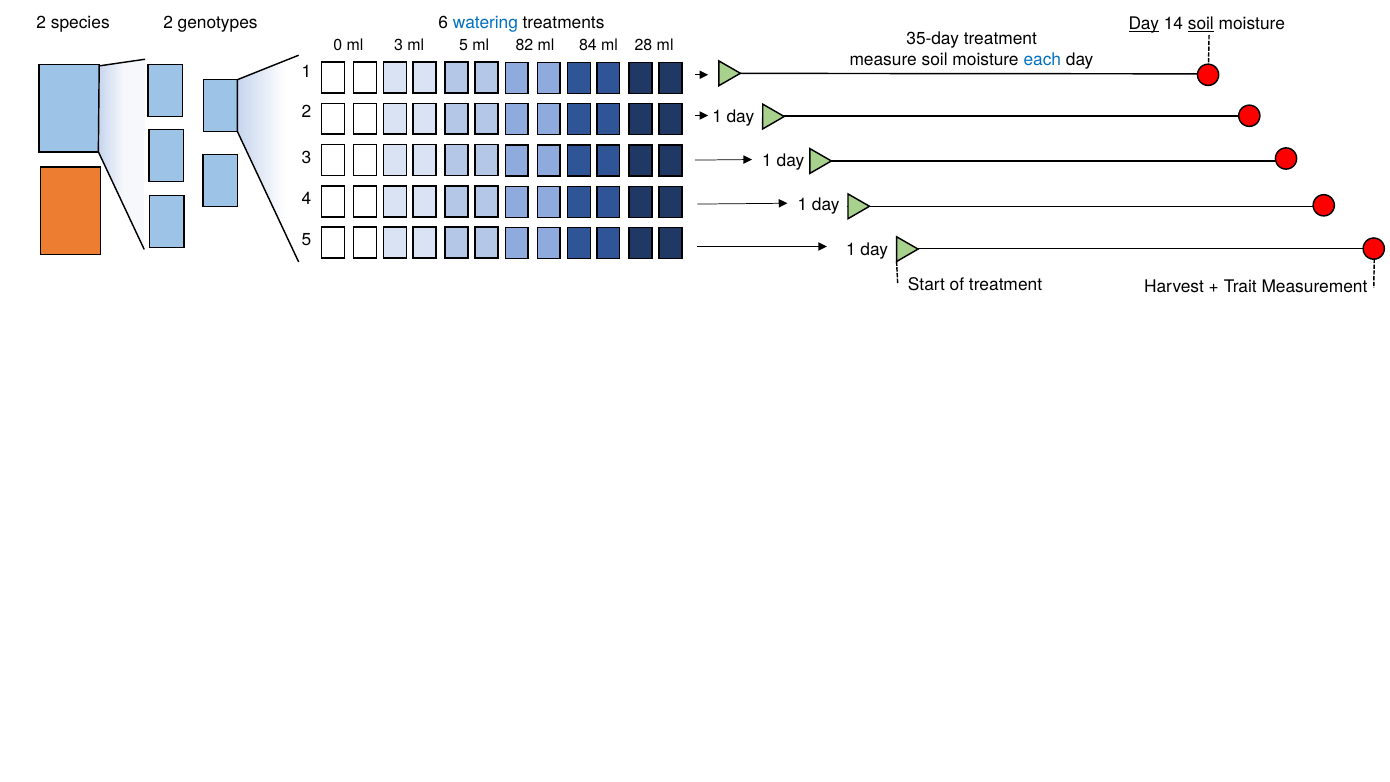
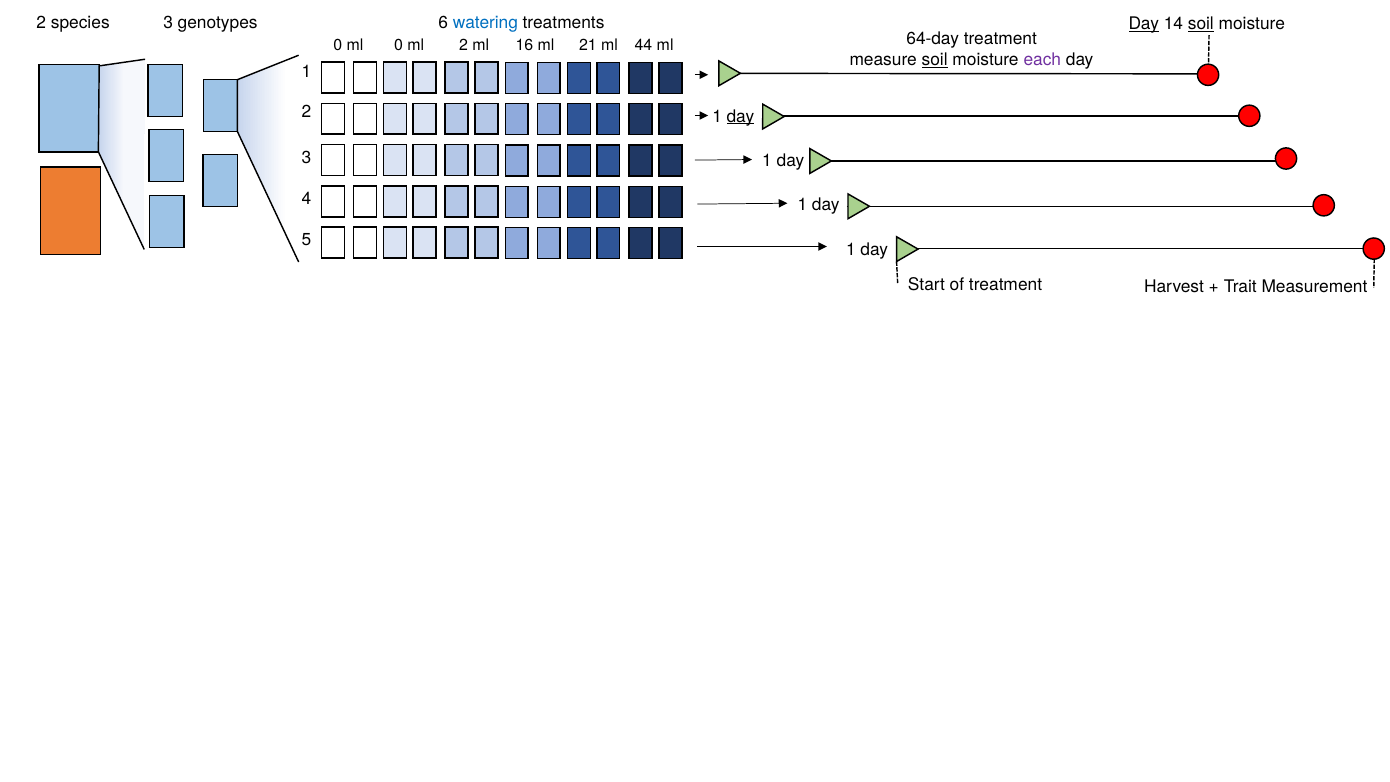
species 2: 2 -> 3
35-day: 35-day -> 64-day
ml 3: 3 -> 0
ml 5: 5 -> 2
82: 82 -> 16
84: 84 -> 21
28: 28 -> 44
soil at (935, 60) underline: none -> present
each colour: blue -> purple
day at (741, 116) underline: none -> present
